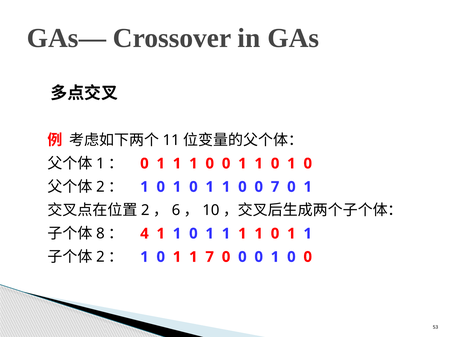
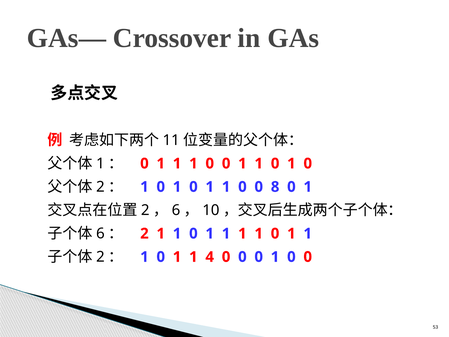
0 7: 7 -> 8
8 at (100, 233): 8 -> 6
4 at (144, 233): 4 -> 2
1 7: 7 -> 4
